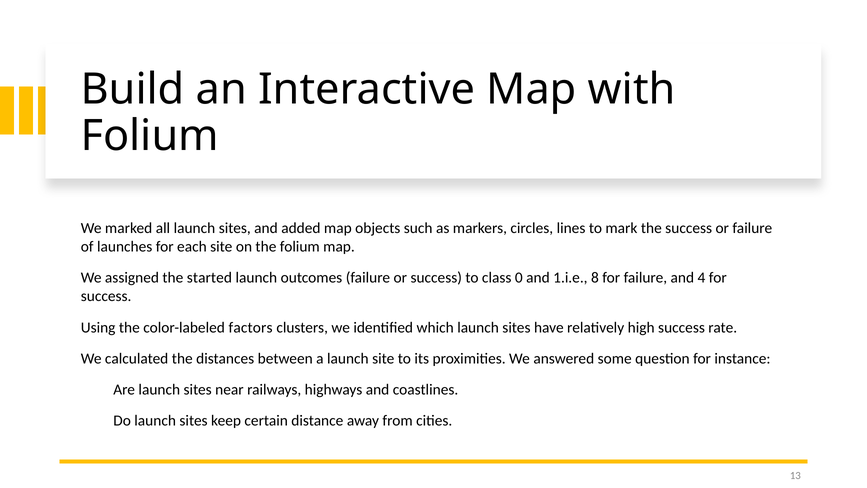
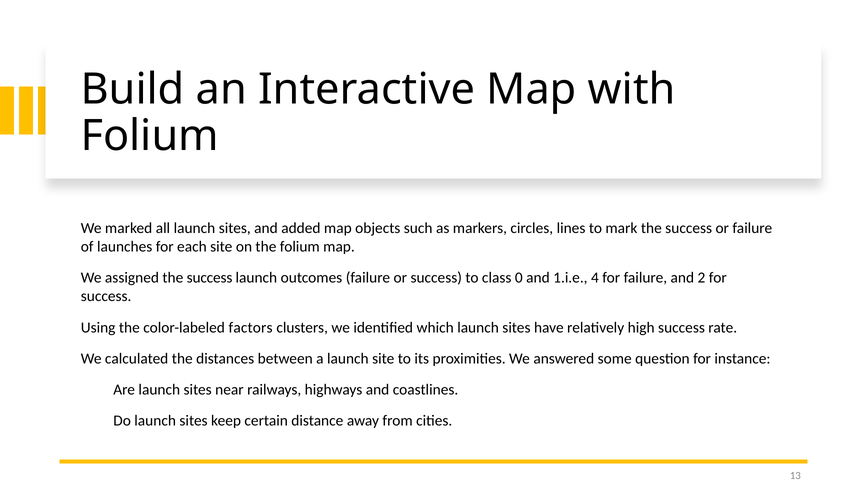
assigned the started: started -> success
8: 8 -> 4
4: 4 -> 2
